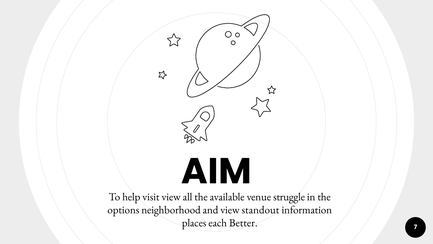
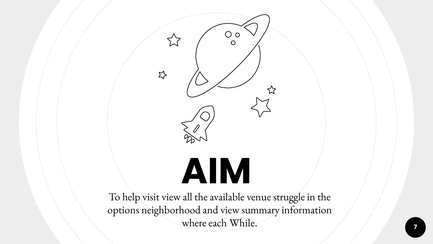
standout: standout -> summary
places: places -> where
Better: Better -> While
